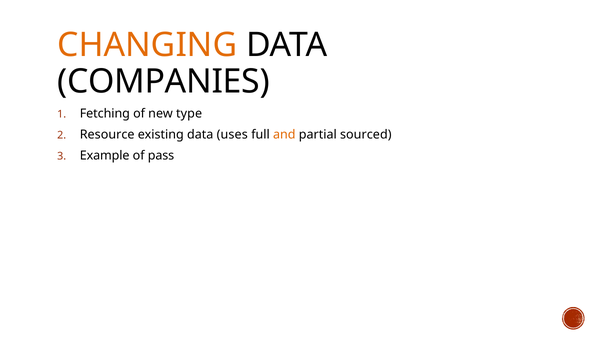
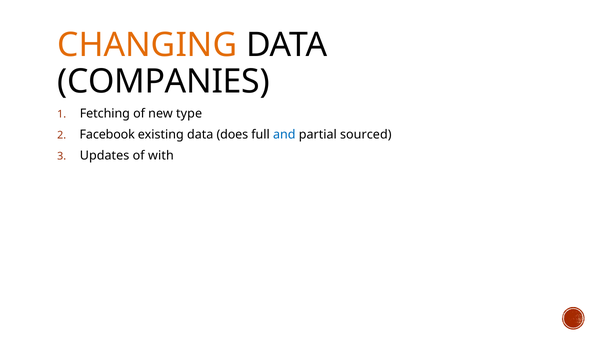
Resource: Resource -> Facebook
uses: uses -> does
and colour: orange -> blue
Example: Example -> Updates
pass: pass -> with
